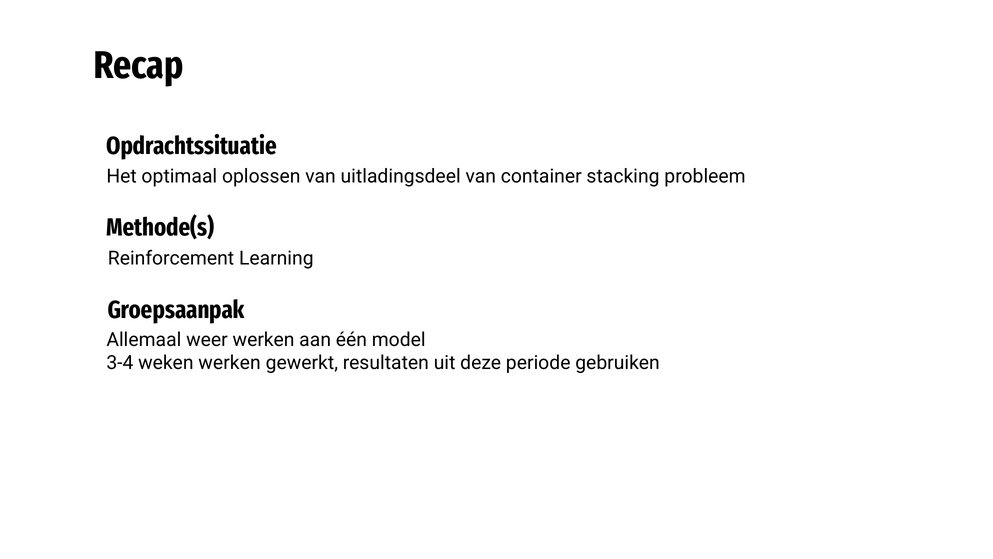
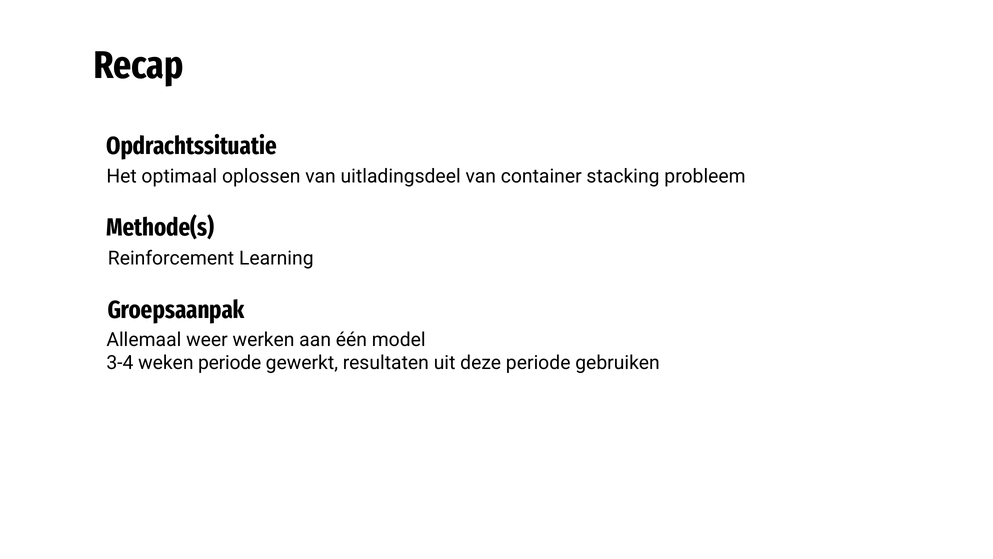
weken werken: werken -> periode
